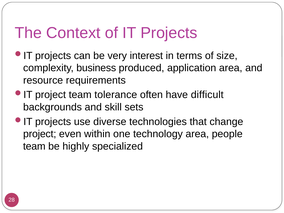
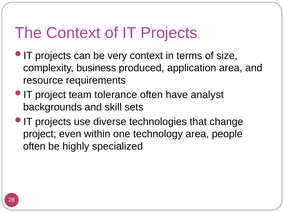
very interest: interest -> context
difficult: difficult -> analyst
team at (34, 146): team -> often
